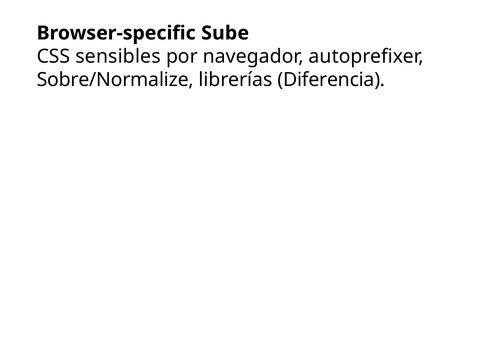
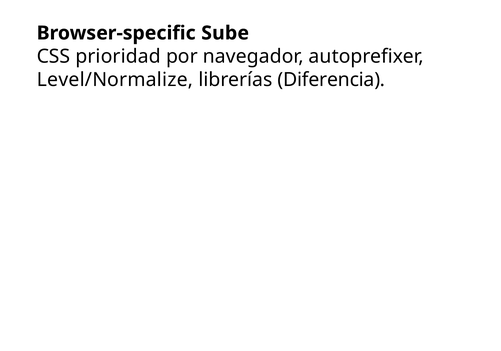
sensibles: sensibles -> prioridad
Sobre/Normalize: Sobre/Normalize -> Level/Normalize
